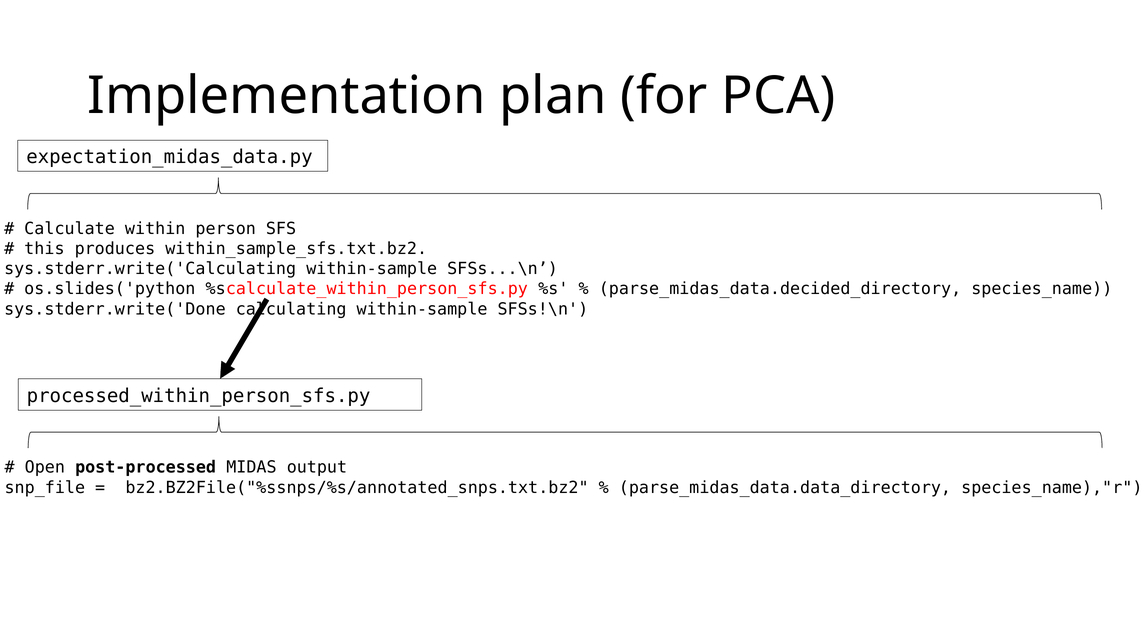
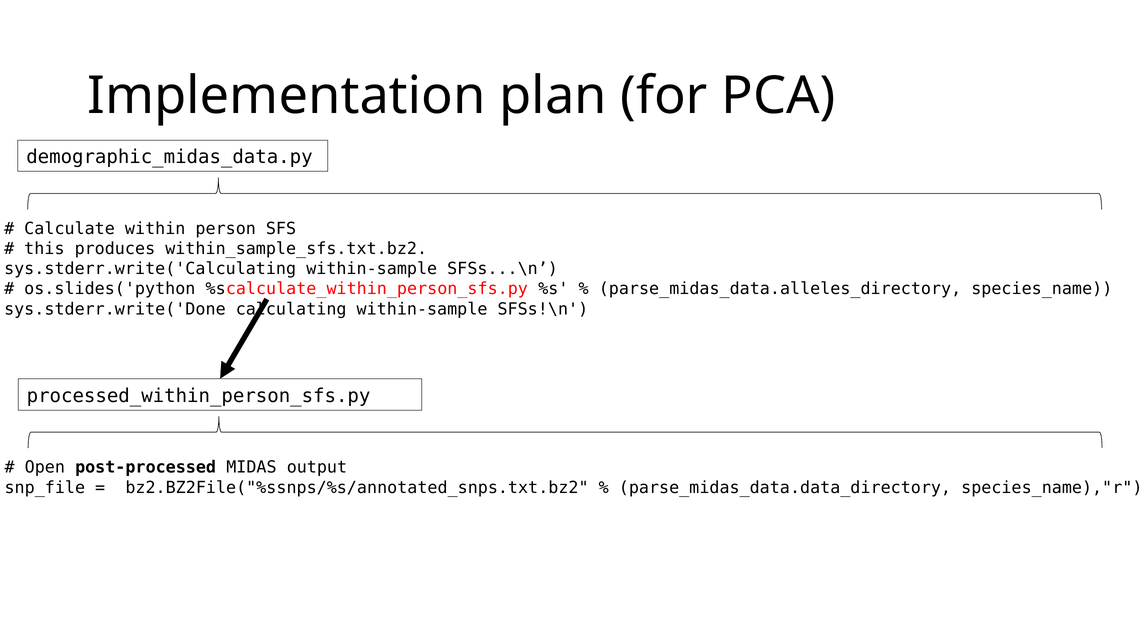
expectation_midas_data.py: expectation_midas_data.py -> demographic_midas_data.py
parse_midas_data.decided_directory: parse_midas_data.decided_directory -> parse_midas_data.alleles_directory
